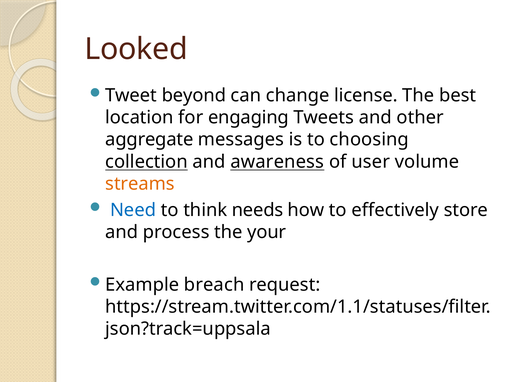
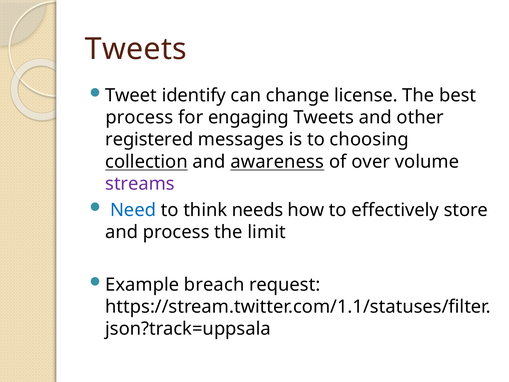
Looked at (136, 49): Looked -> Tweets
beyond: beyond -> identify
location at (139, 117): location -> process
aggregate: aggregate -> registered
user: user -> over
streams colour: orange -> purple
your: your -> limit
